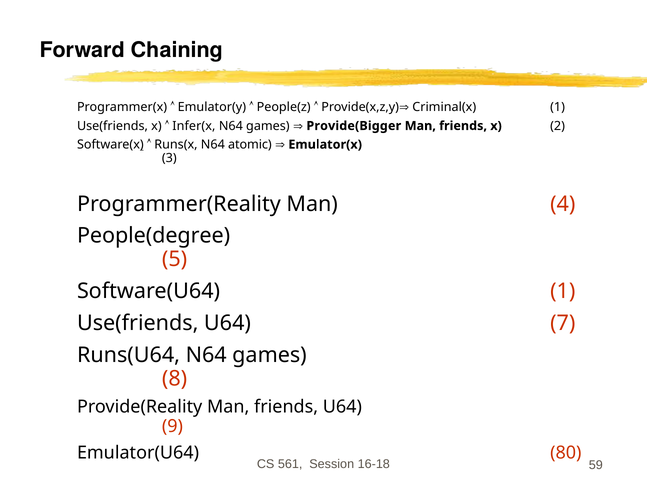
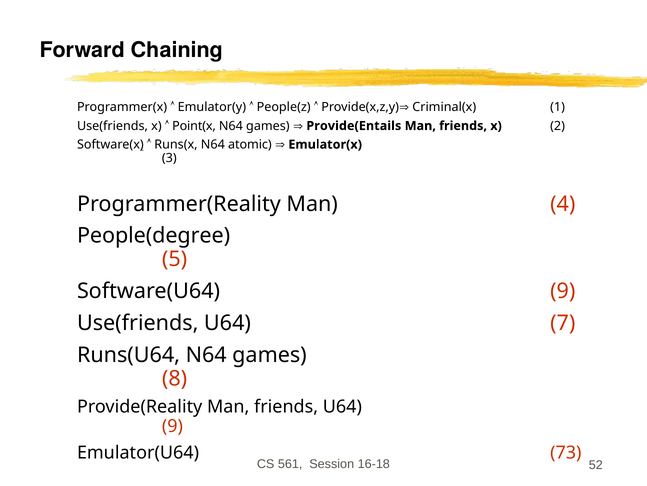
Infer(x: Infer(x -> Point(x
Provide(Bigger: Provide(Bigger -> Provide(Entails
Software(U64 1: 1 -> 9
80: 80 -> 73
59: 59 -> 52
